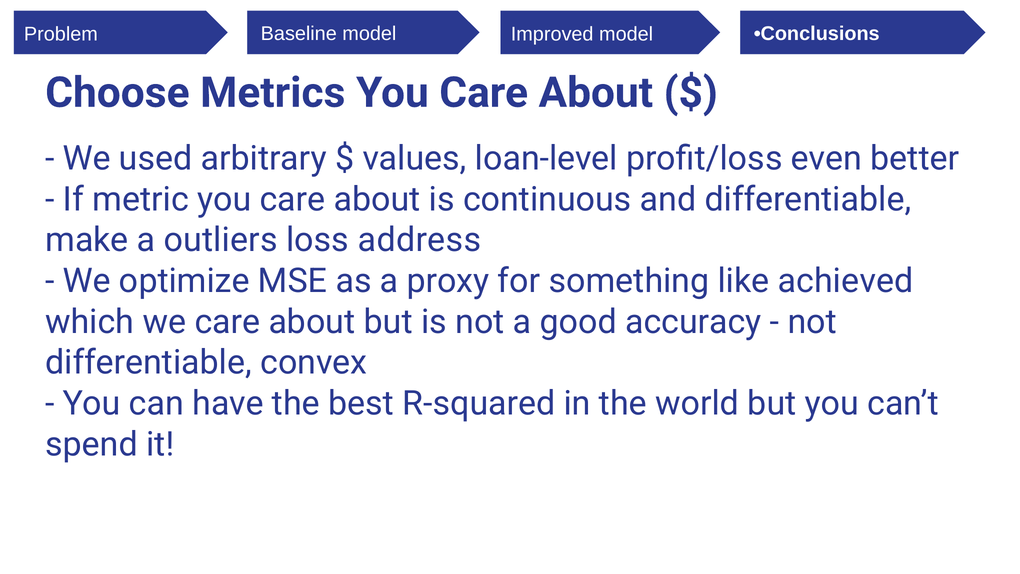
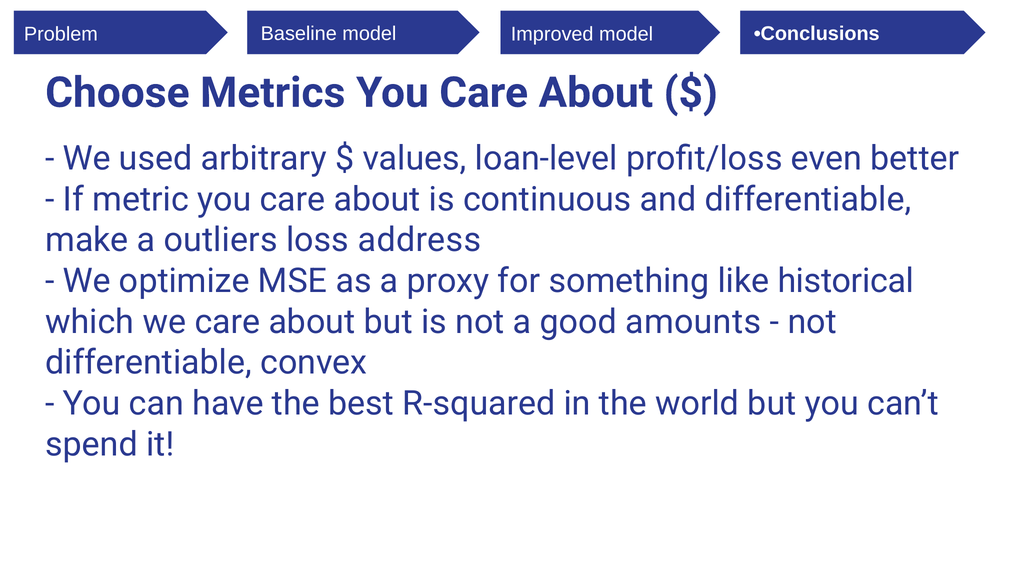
achieved: achieved -> historical
accuracy: accuracy -> amounts
